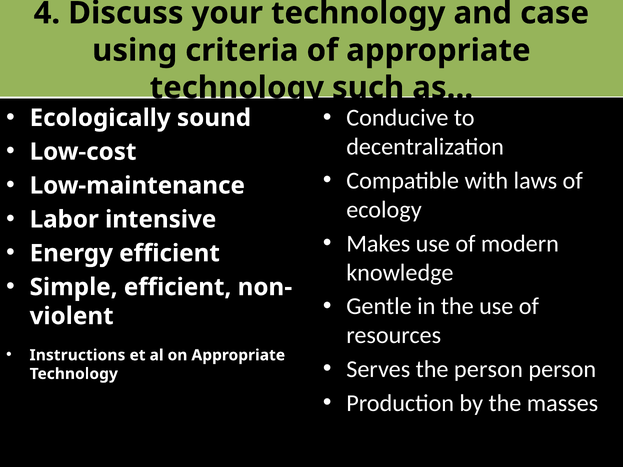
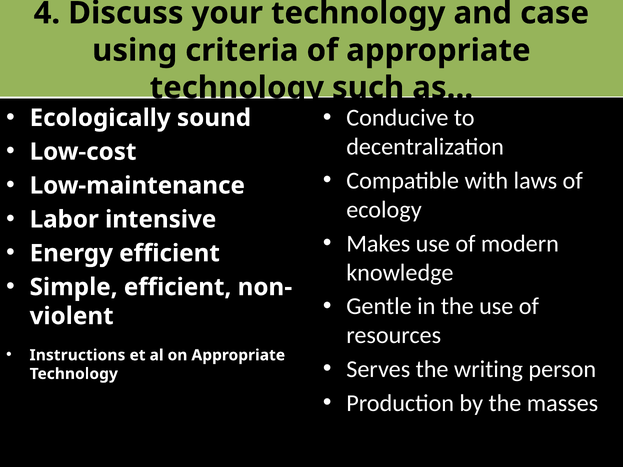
the person: person -> writing
